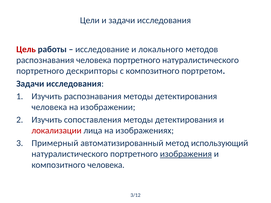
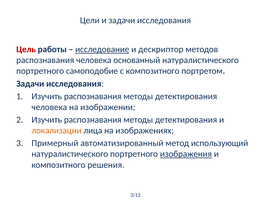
исследование underline: none -> present
локального: локального -> дескриптор
человека портретного: портретного -> основанный
дескрипторы: дескрипторы -> самоподобие
сопоставления at (93, 120): сопоставления -> распознавания
локализации colour: red -> orange
композитного человека: человека -> решения
